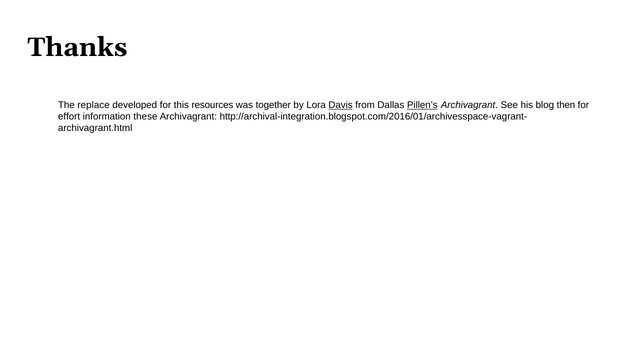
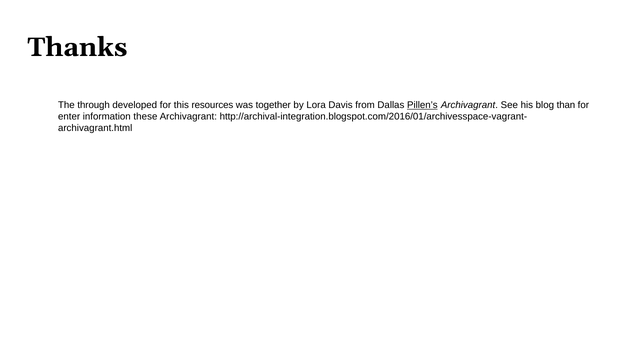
replace: replace -> through
Davis underline: present -> none
then: then -> than
effort: effort -> enter
